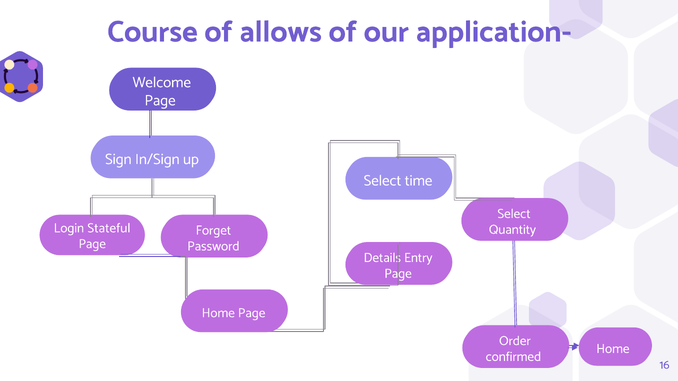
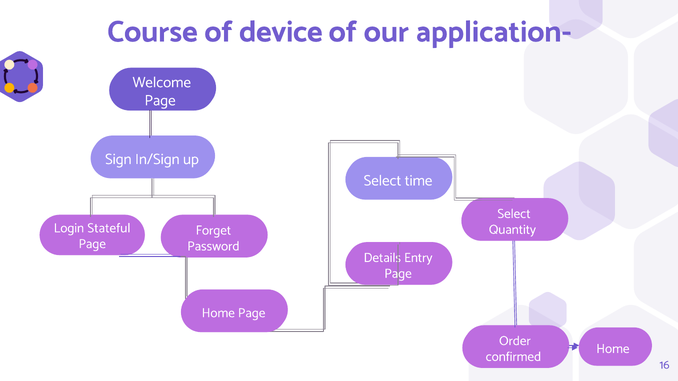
allows: allows -> device
